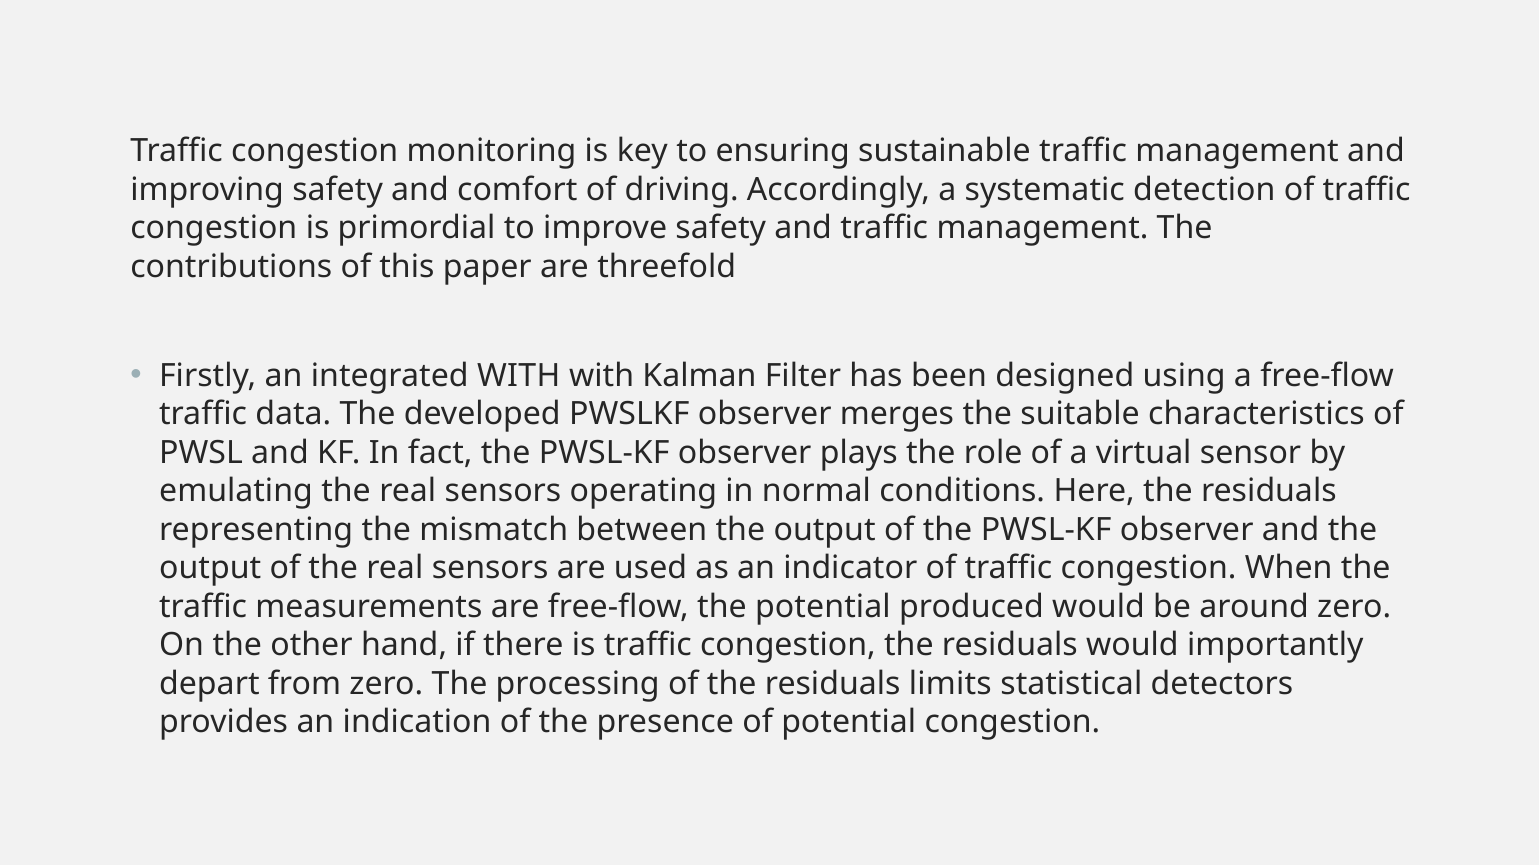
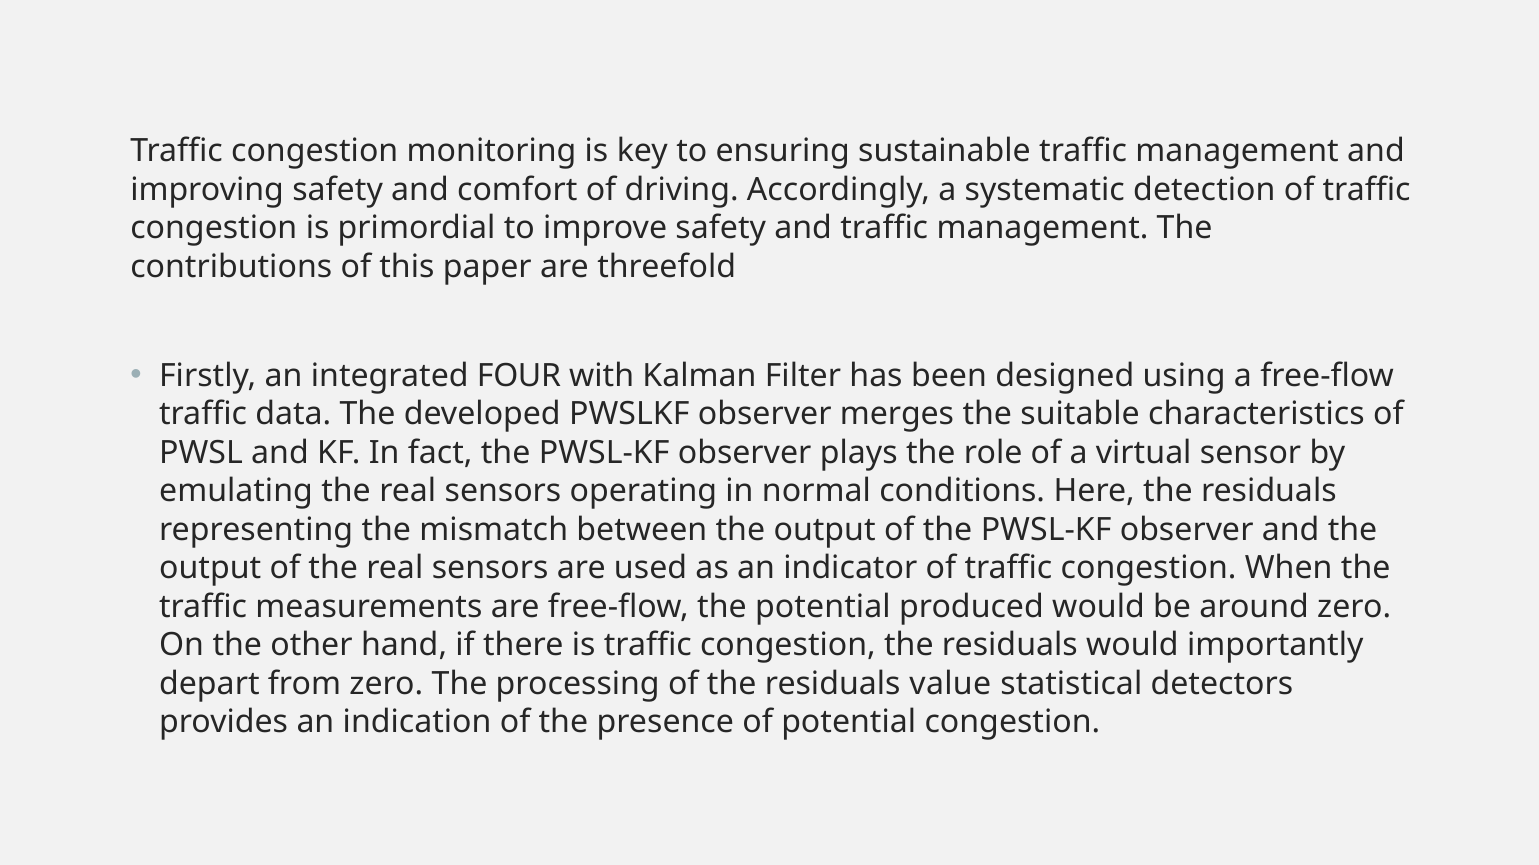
integrated WITH: WITH -> FOUR
limits: limits -> value
